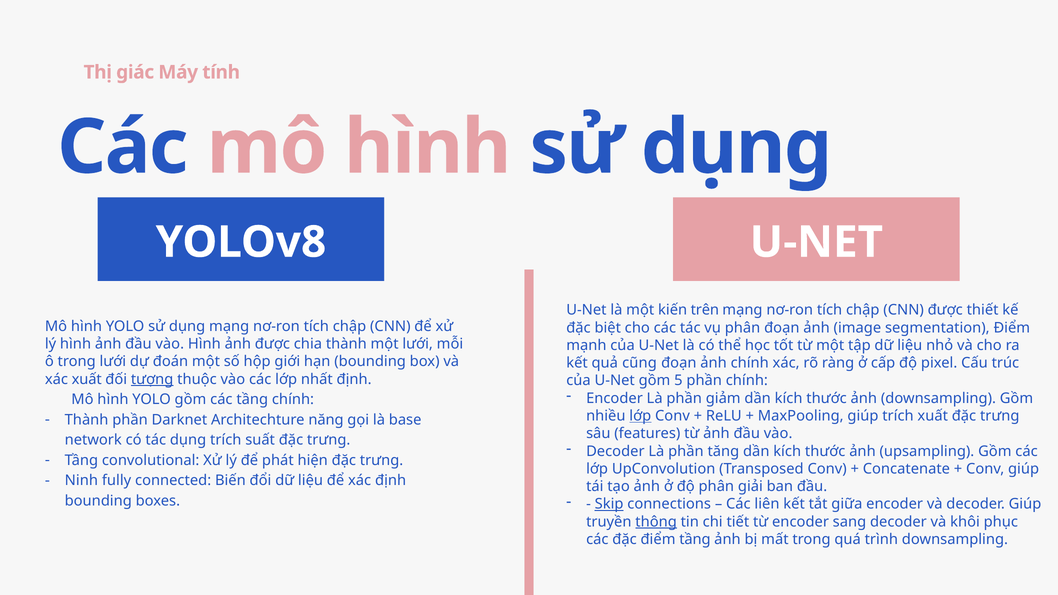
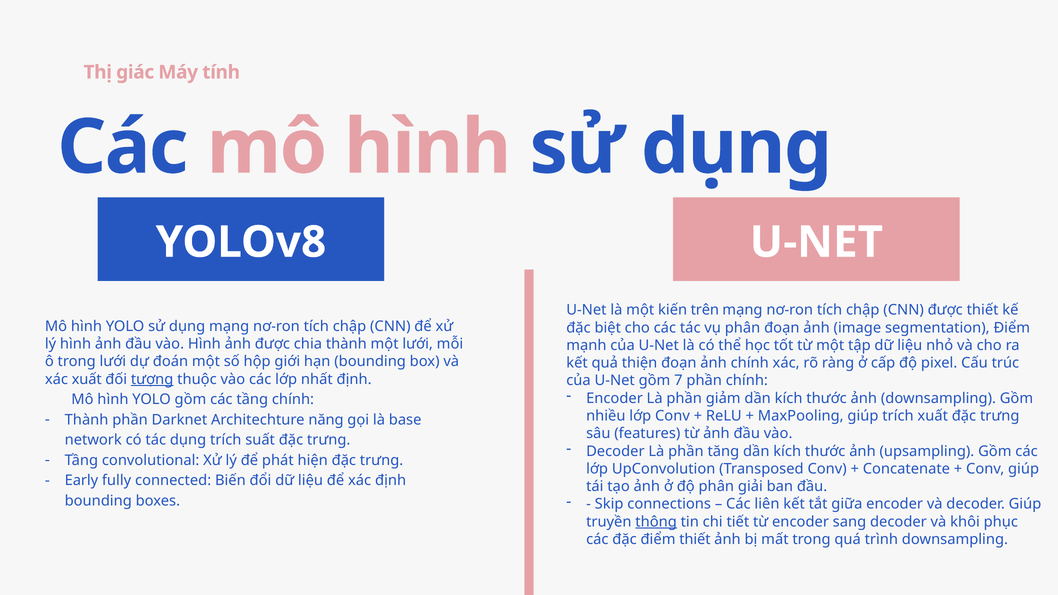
cũng: cũng -> thiện
5: 5 -> 7
lớp at (640, 416) underline: present -> none
Ninh: Ninh -> Early
Skip underline: present -> none
điểm tầng: tầng -> thiết
